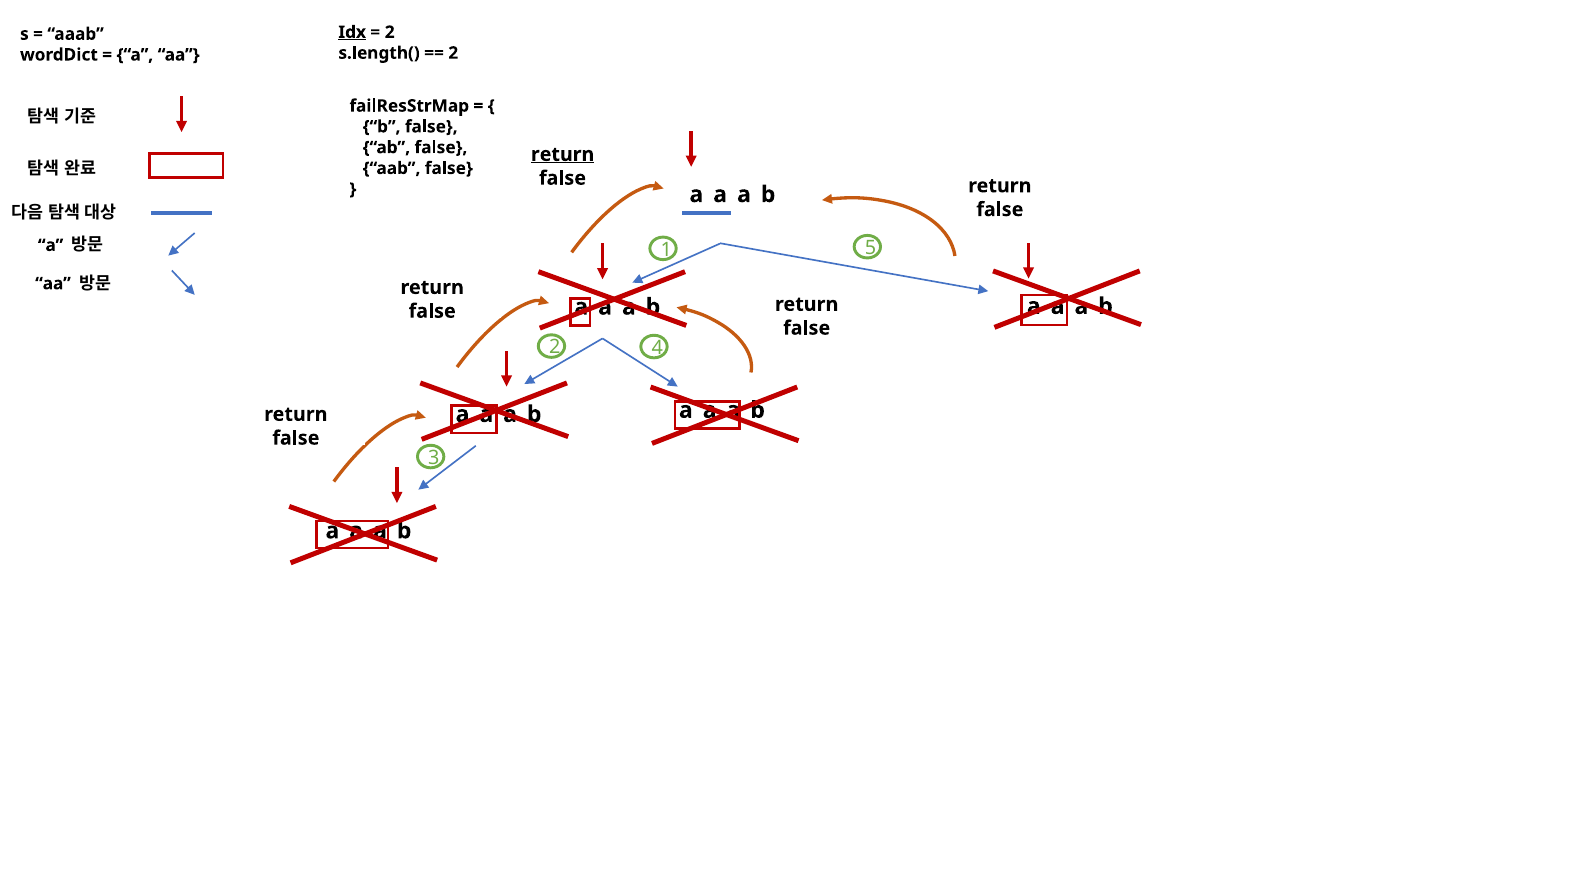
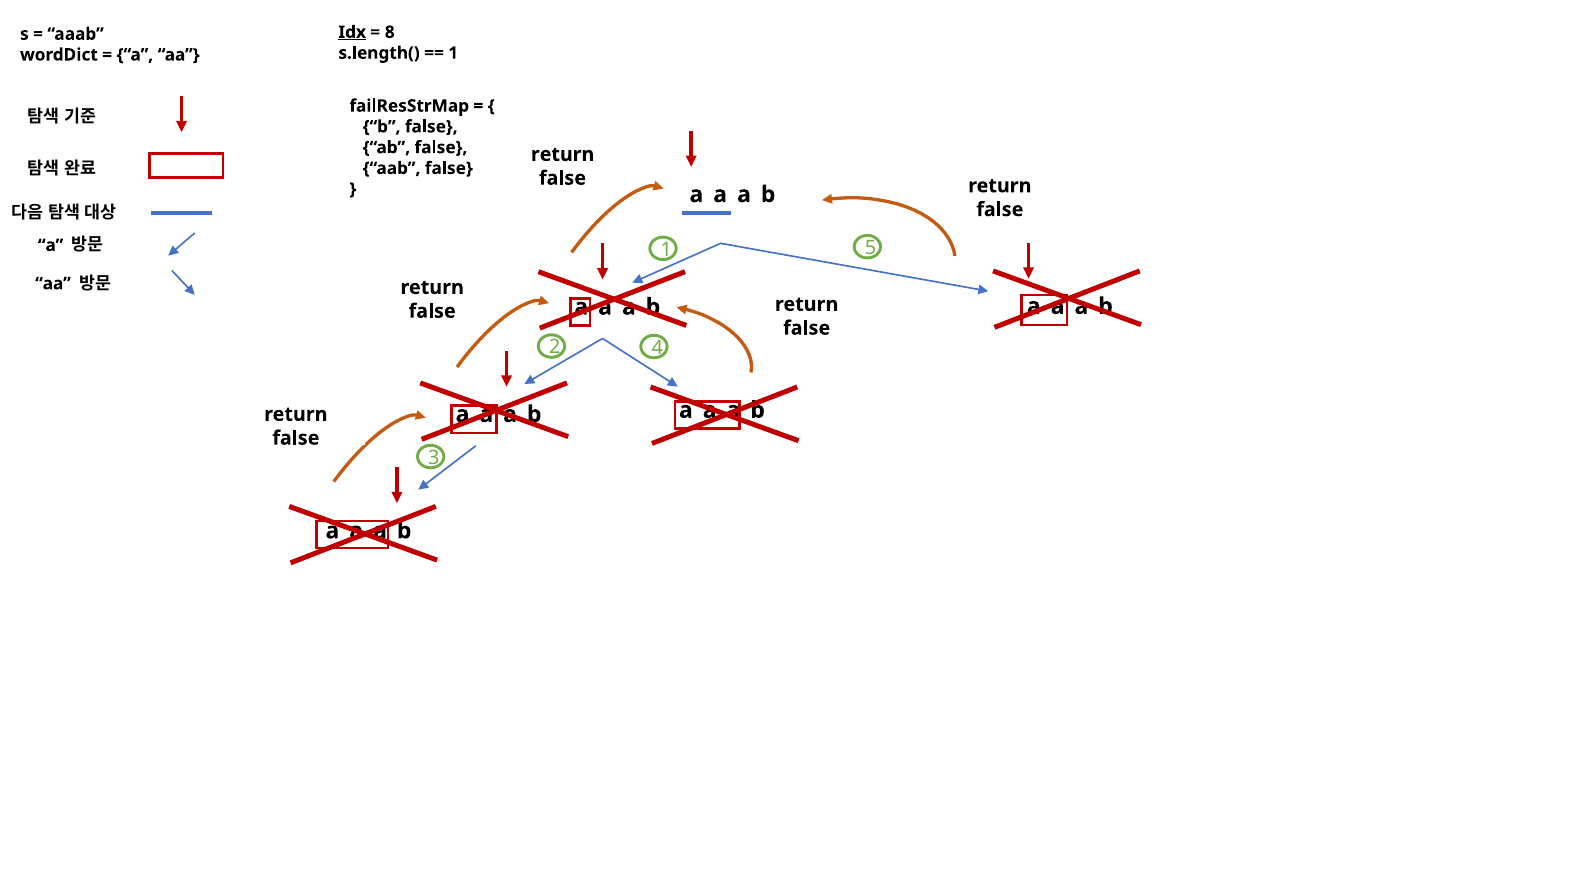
2 at (390, 32): 2 -> 8
2 at (453, 53): 2 -> 1
return at (563, 154) underline: present -> none
